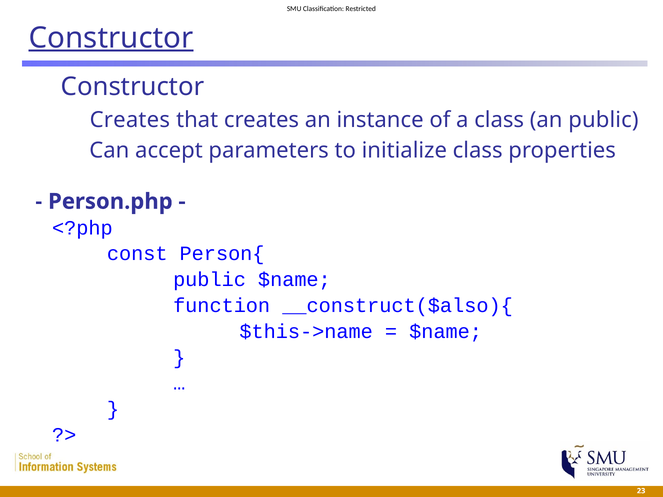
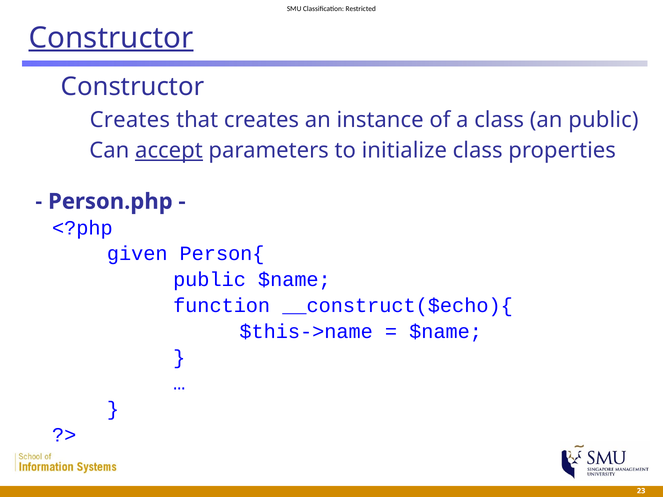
accept underline: none -> present
const: const -> given
__construct($also){: __construct($also){ -> __construct($echo){
